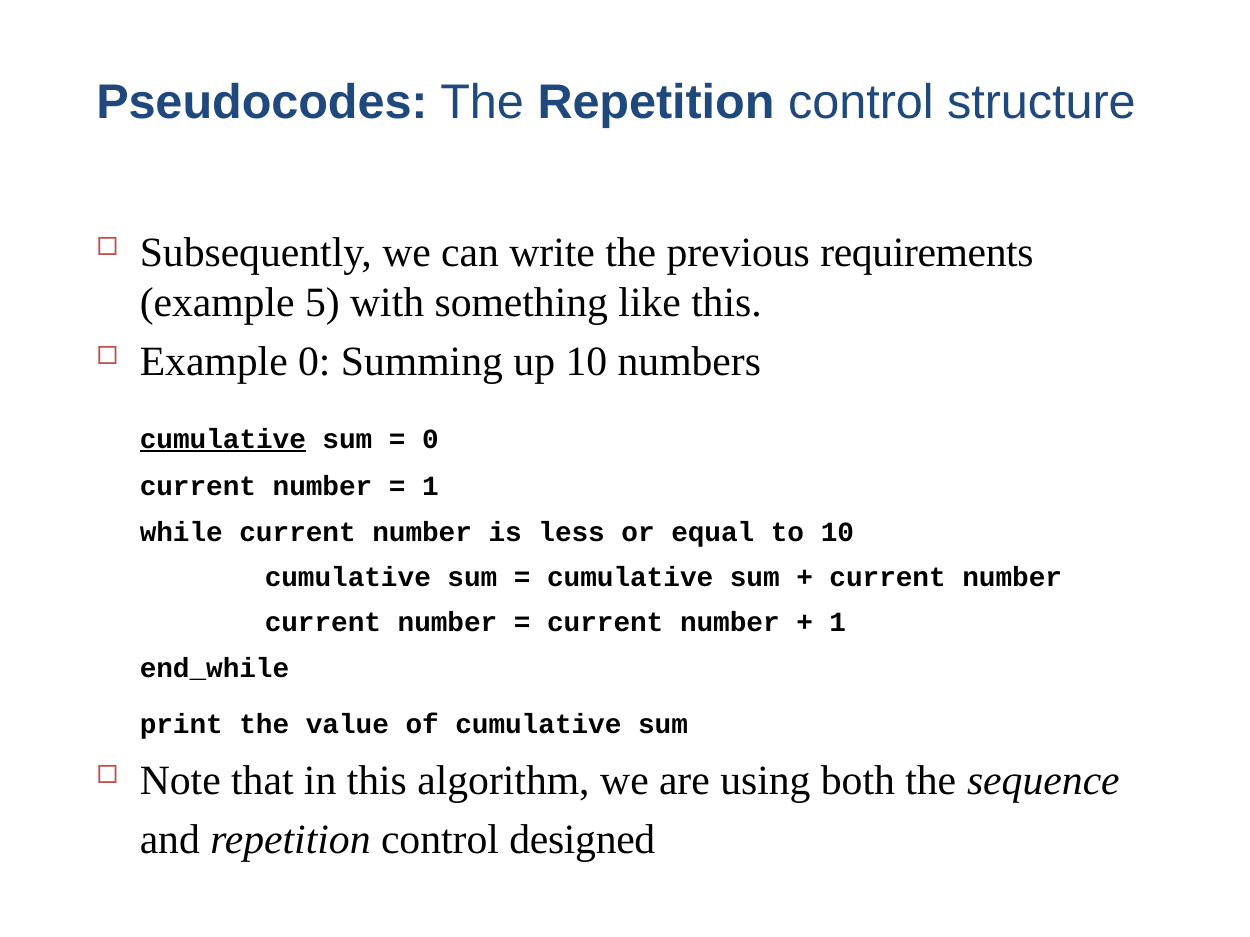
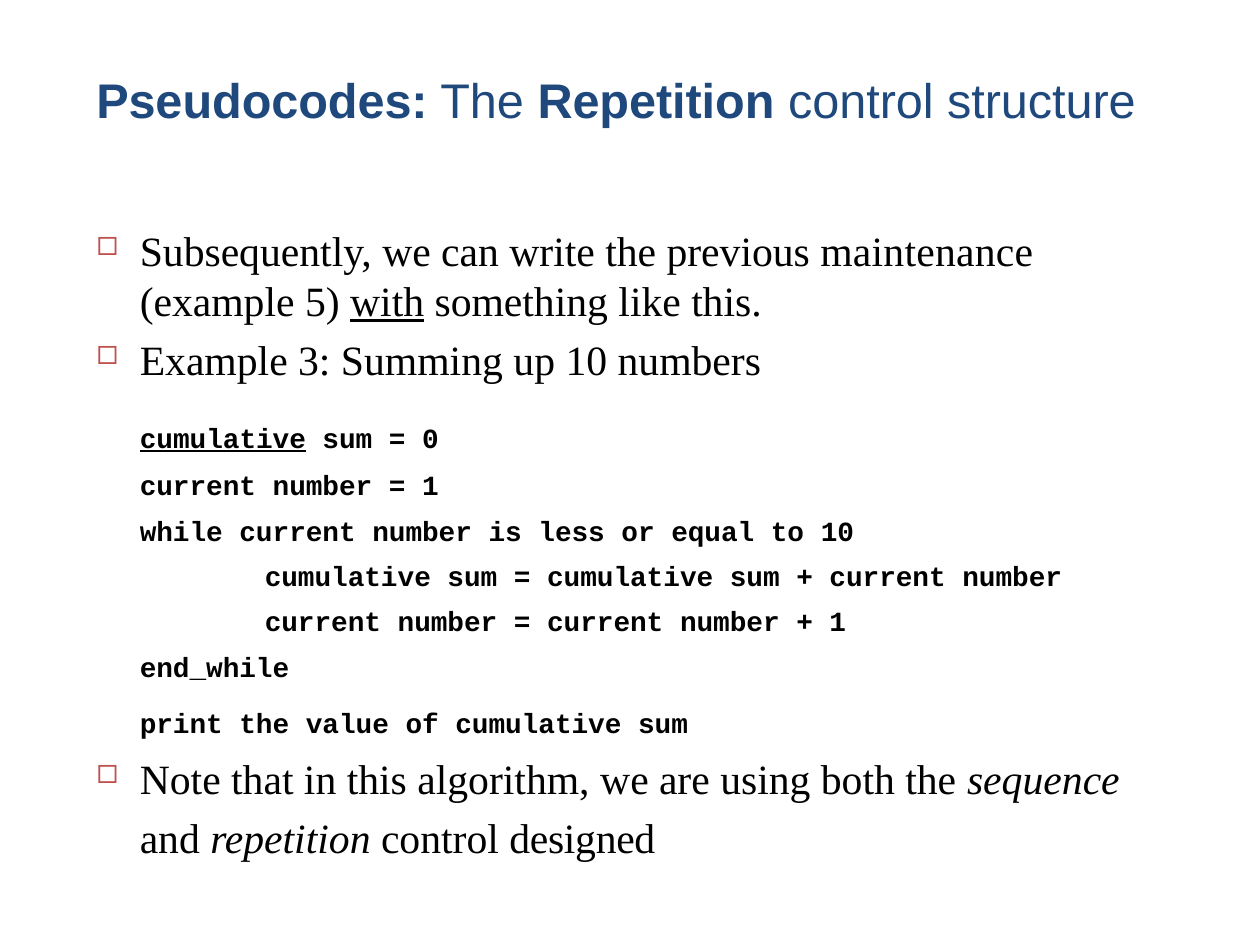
requirements: requirements -> maintenance
with underline: none -> present
Example 0: 0 -> 3
